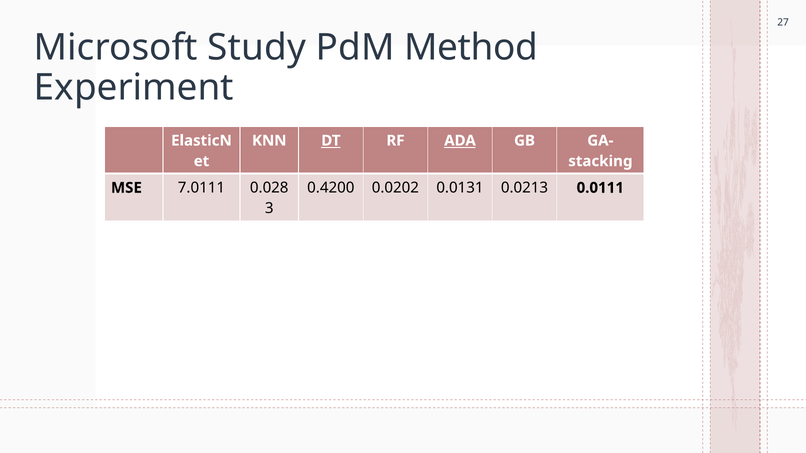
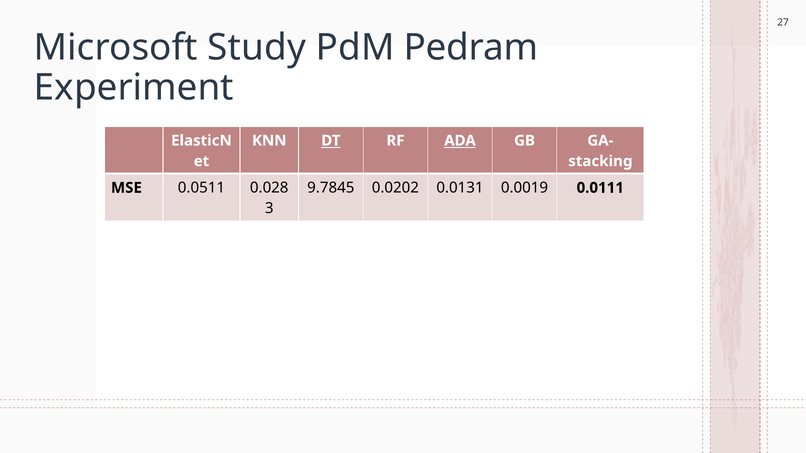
Method: Method -> Pedram
0.4200: 0.4200 -> 9.7845
0.0213: 0.0213 -> 0.0019
7.0111: 7.0111 -> 0.0511
